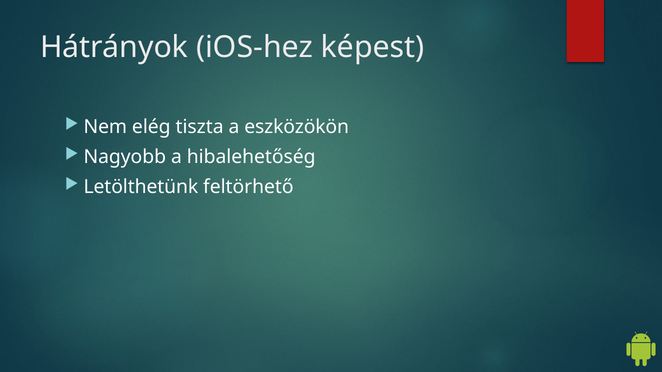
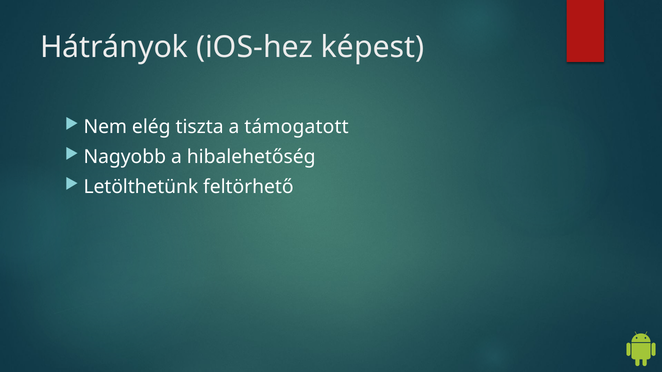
eszközökön: eszközökön -> támogatott
